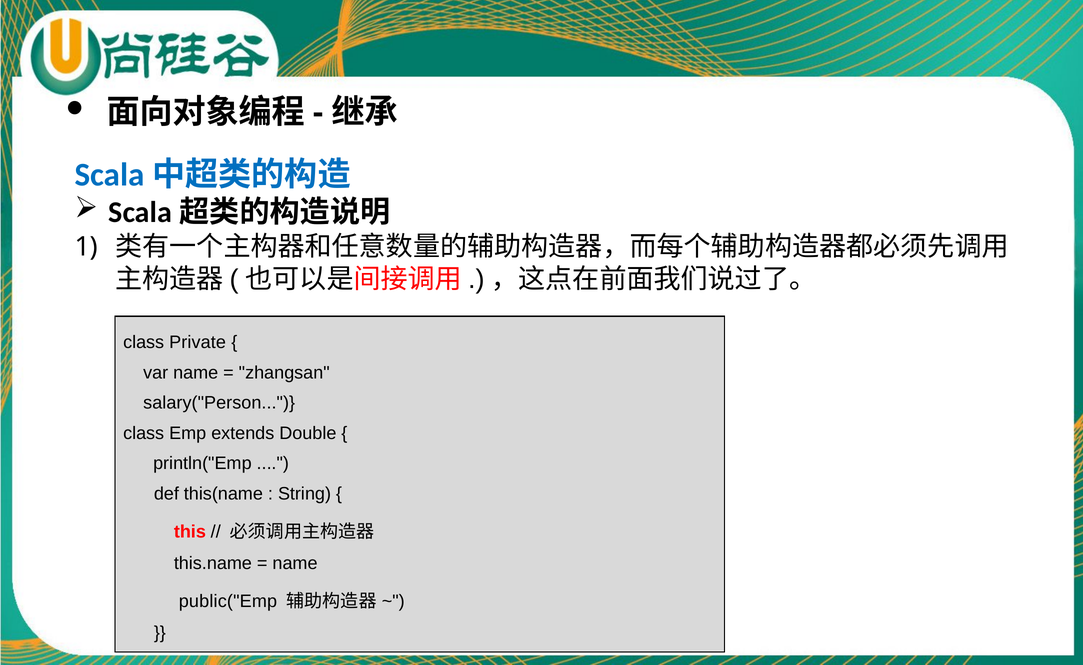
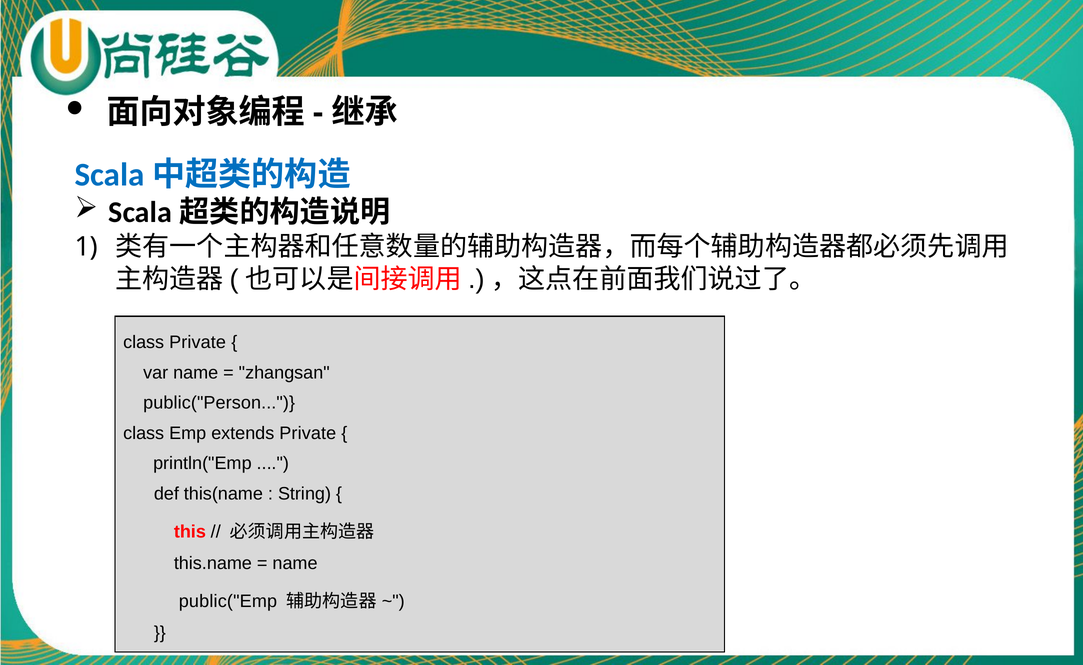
salary("Person: salary("Person -> public("Person
extends Double: Double -> Private
